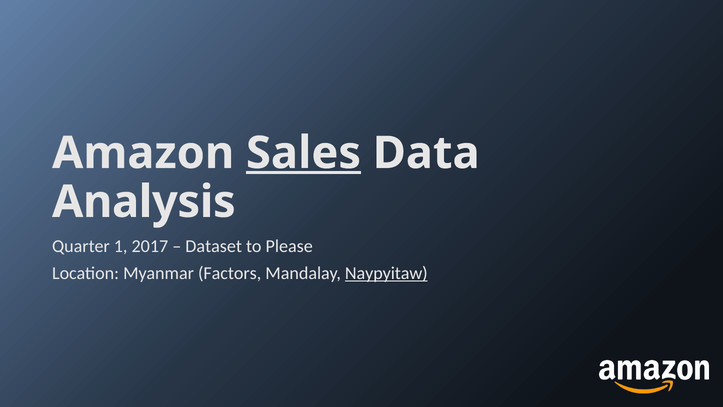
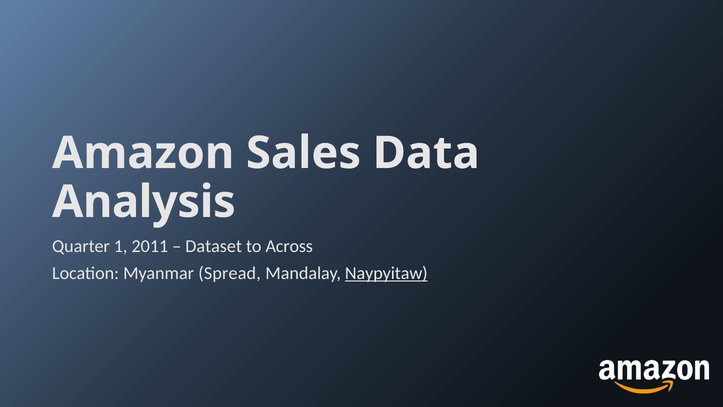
Sales underline: present -> none
2017: 2017 -> 2011
Please: Please -> Across
Factors: Factors -> Spread
